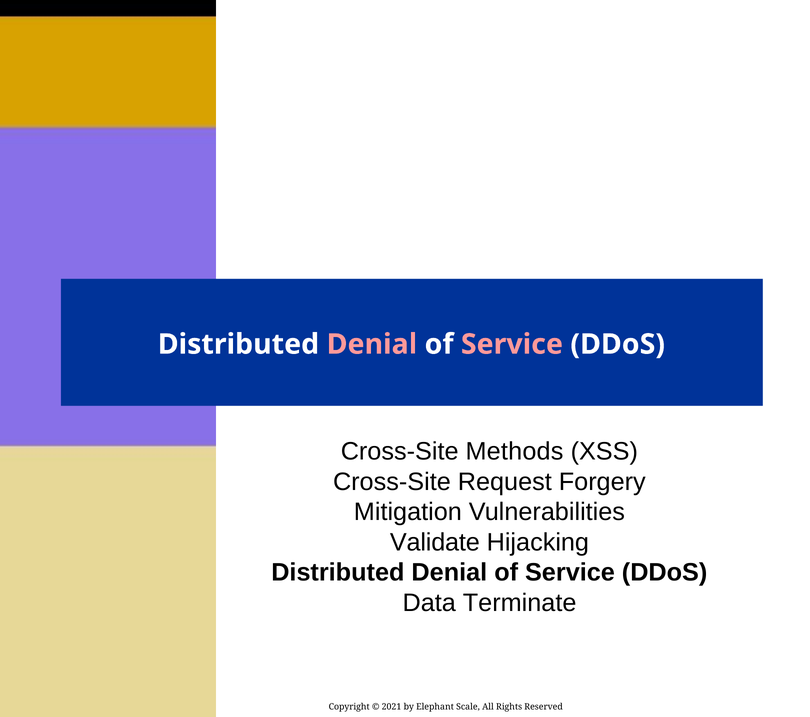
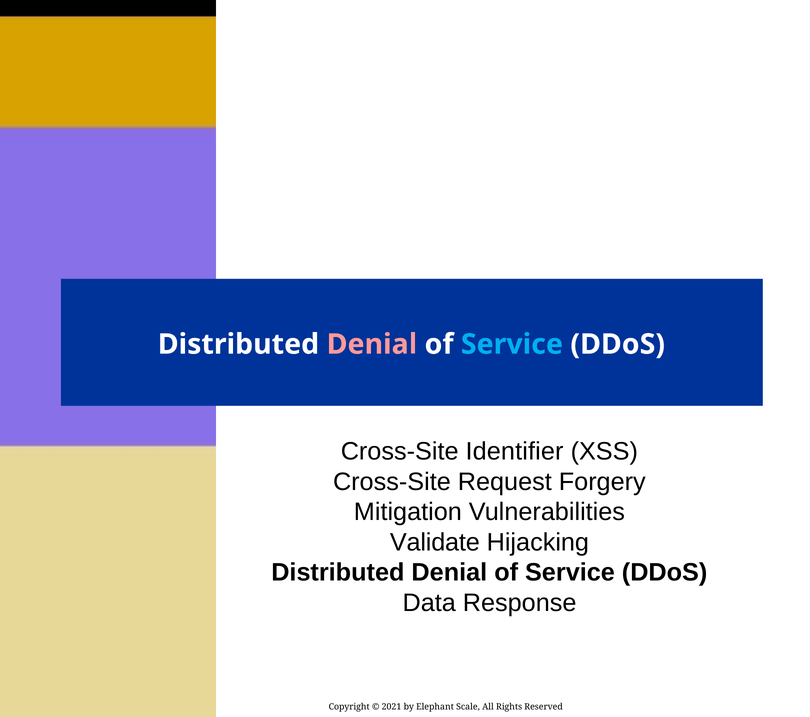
Service at (512, 344) colour: pink -> light blue
Methods: Methods -> Identifier
Terminate: Terminate -> Response
